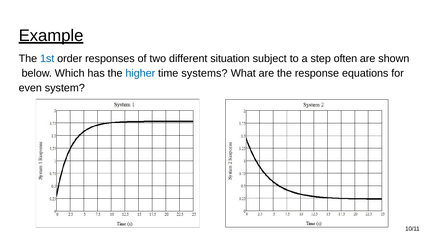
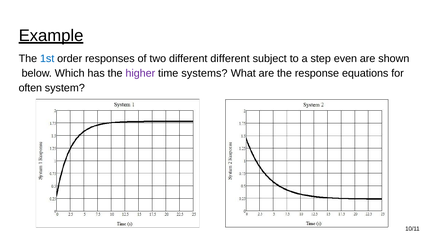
different situation: situation -> different
often: often -> even
higher colour: blue -> purple
even: even -> often
